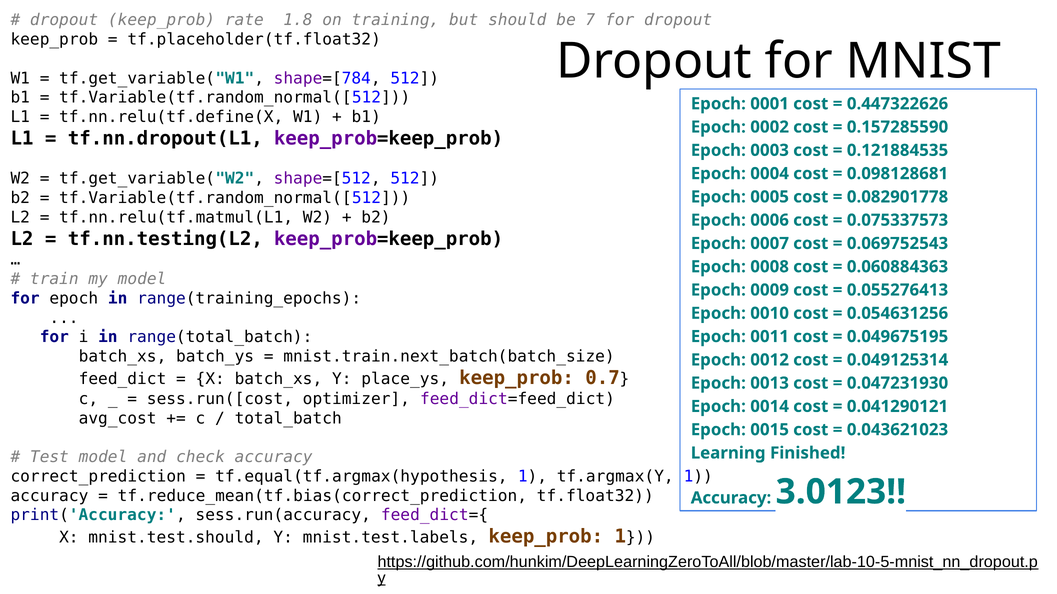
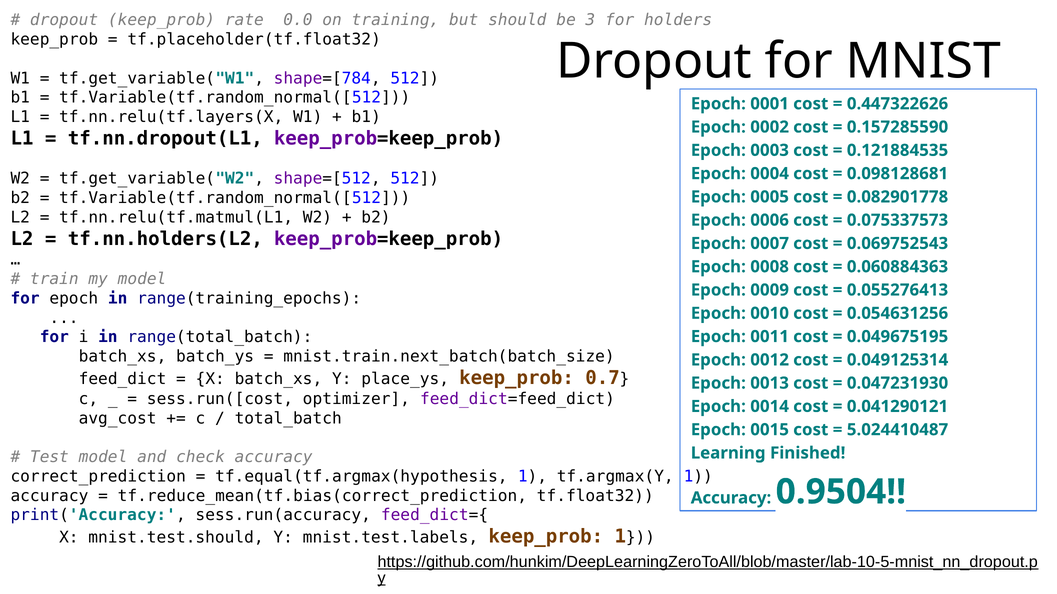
1.8: 1.8 -> 0.0
7: 7 -> 3
for dropout: dropout -> holders
tf.nn.relu(tf.define(X: tf.nn.relu(tf.define(X -> tf.nn.relu(tf.layers(X
tf.nn.testing(L2: tf.nn.testing(L2 -> tf.nn.holders(L2
0.043621023: 0.043621023 -> 5.024410487
3.0123: 3.0123 -> 0.9504
